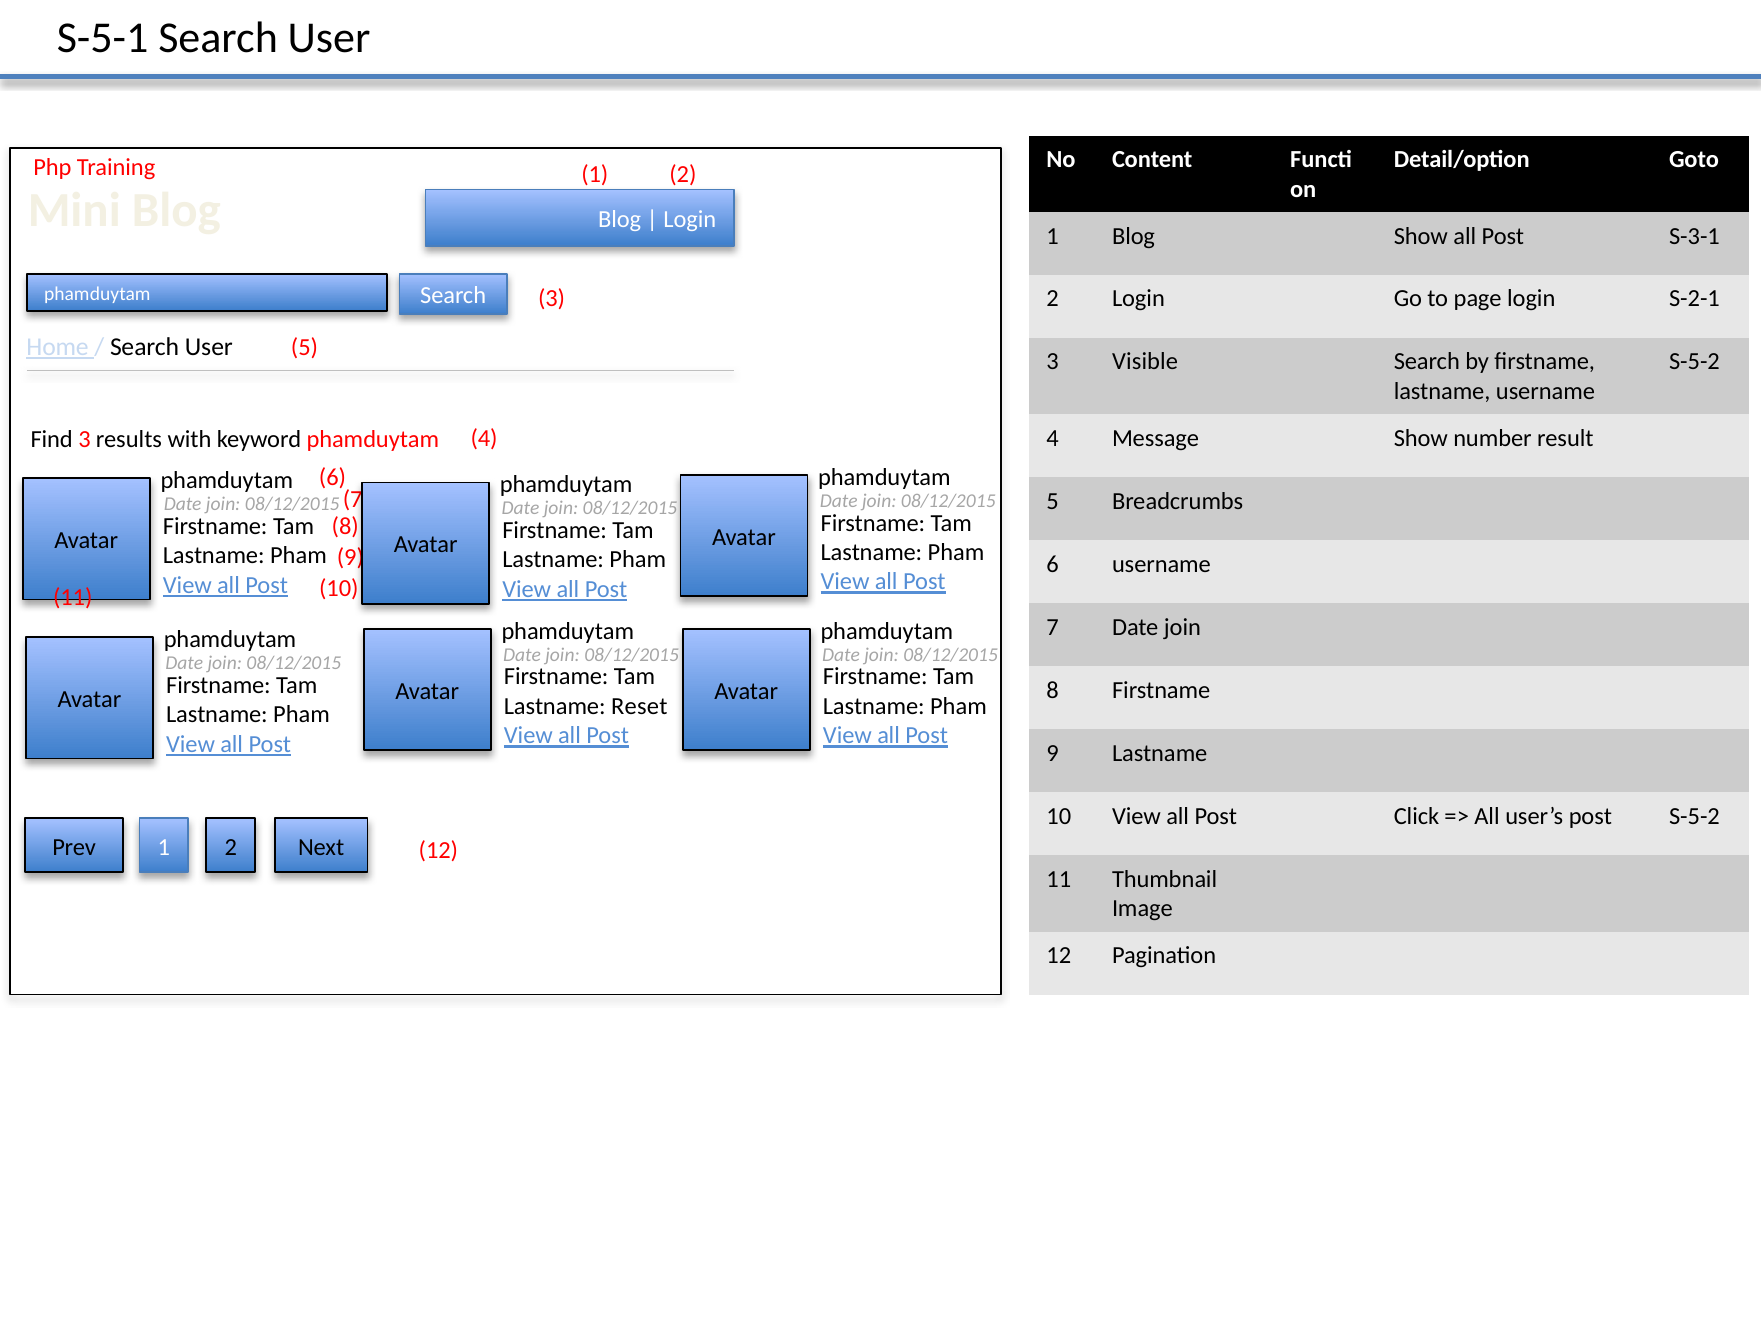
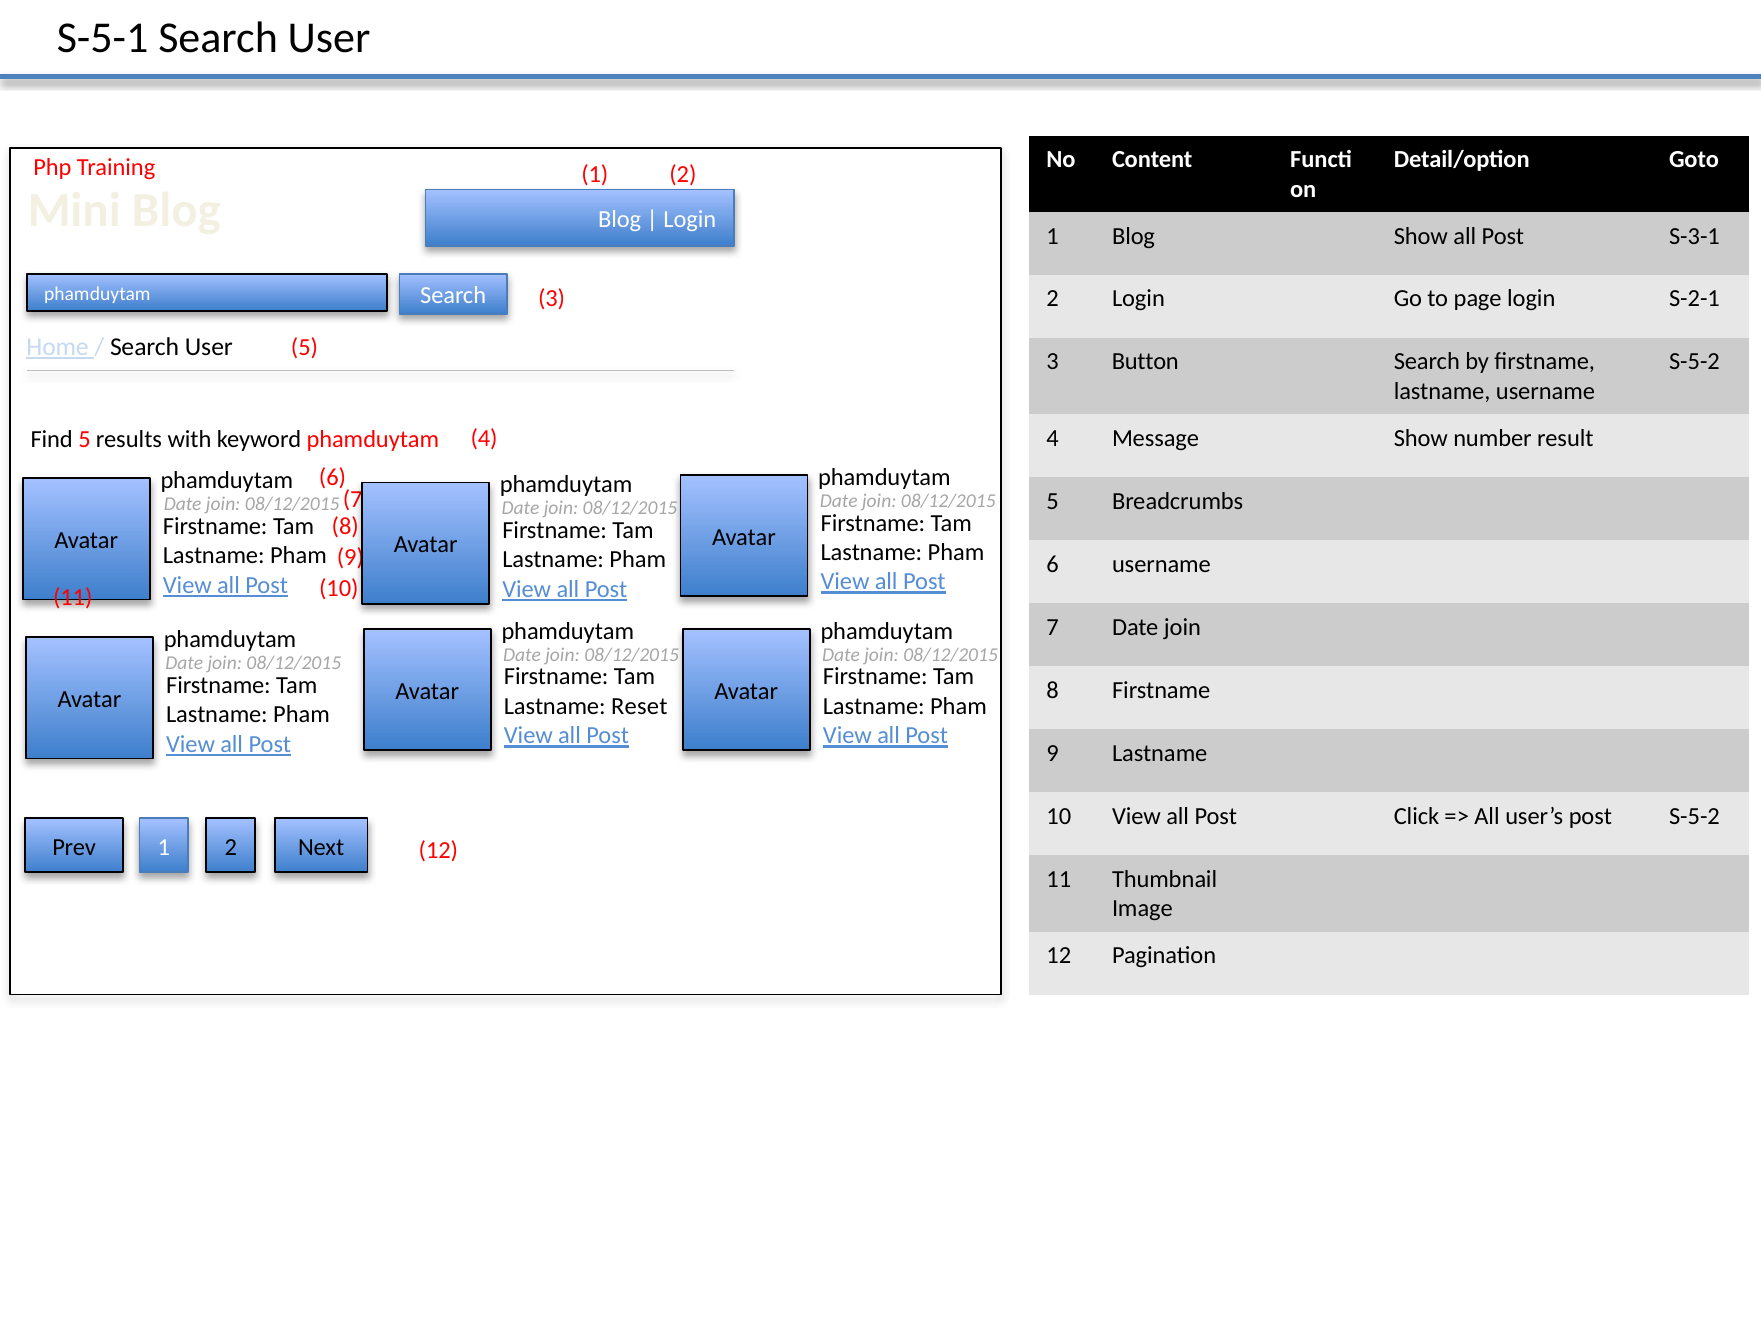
Visible: Visible -> Button
Find 3: 3 -> 5
